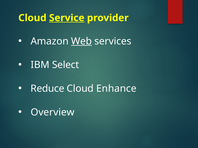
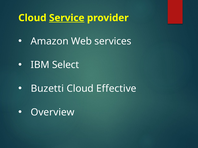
Web underline: present -> none
Reduce: Reduce -> Buzetti
Enhance: Enhance -> Effective
